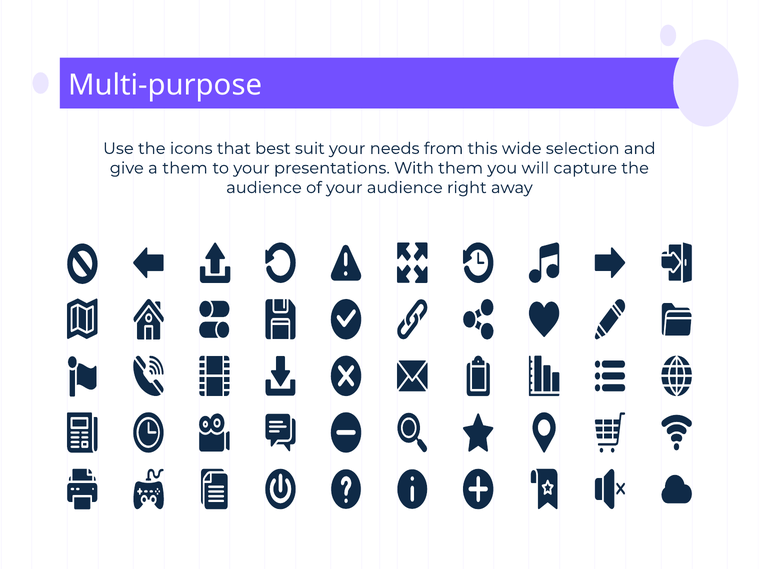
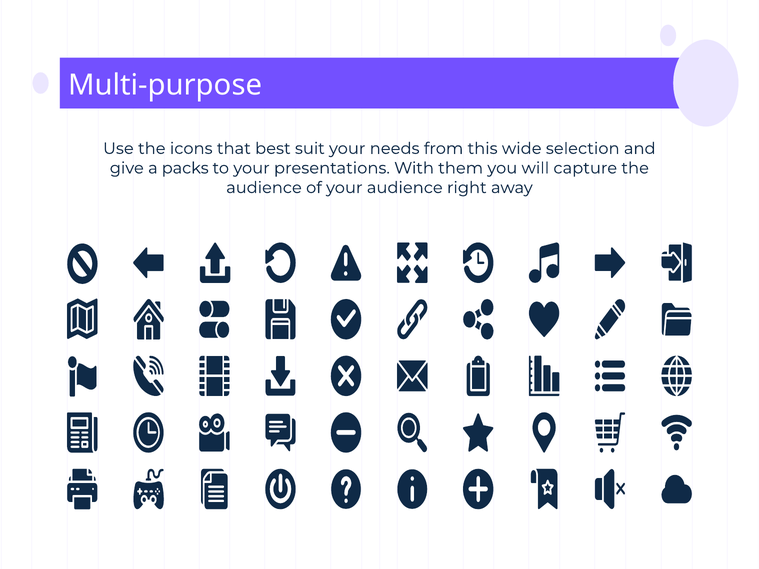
a them: them -> packs
